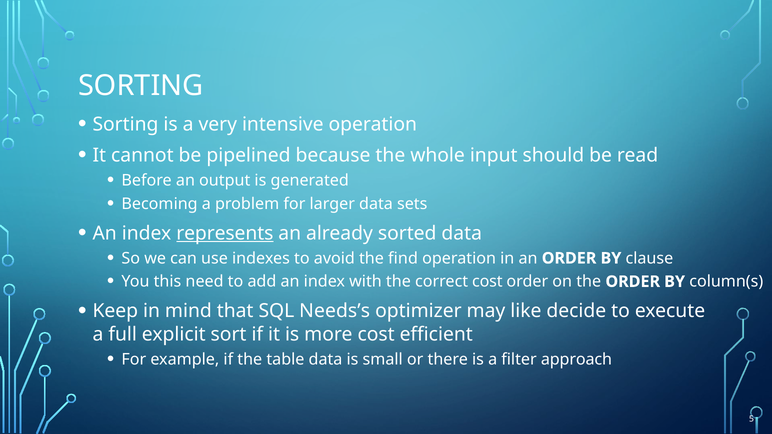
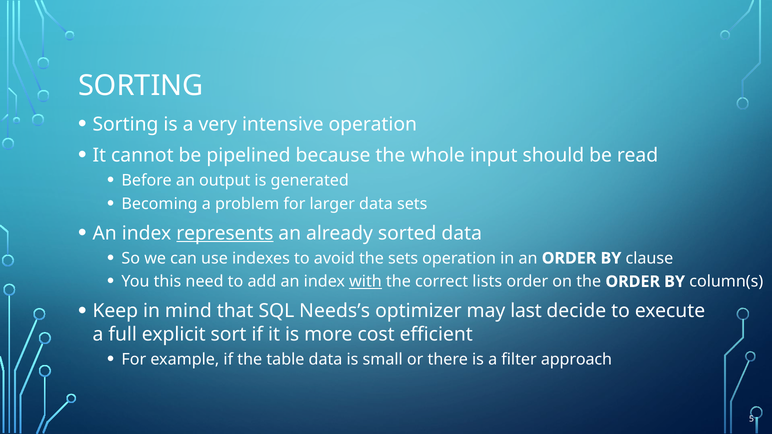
the find: find -> sets
with underline: none -> present
correct cost: cost -> lists
like: like -> last
